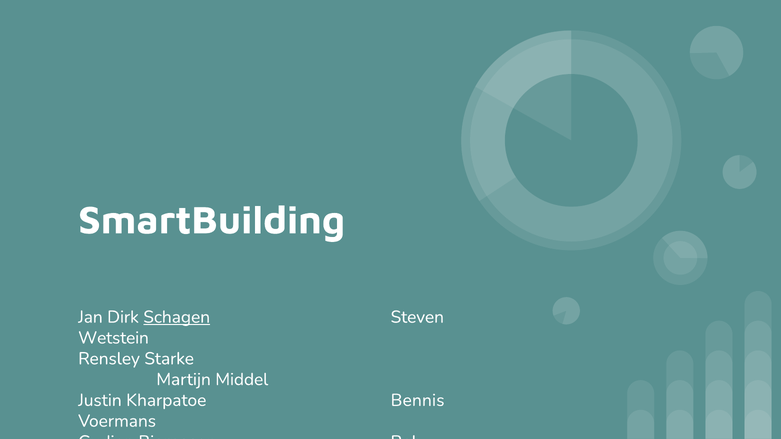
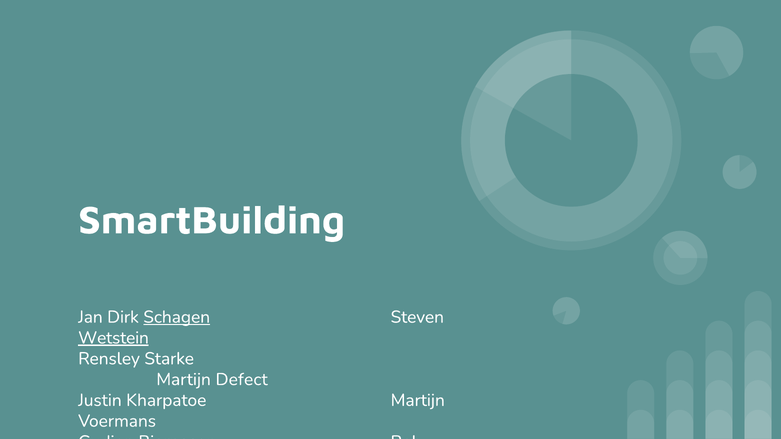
Wetstein underline: none -> present
Middel: Middel -> Defect
Kharpatoe Bennis: Bennis -> Martijn
